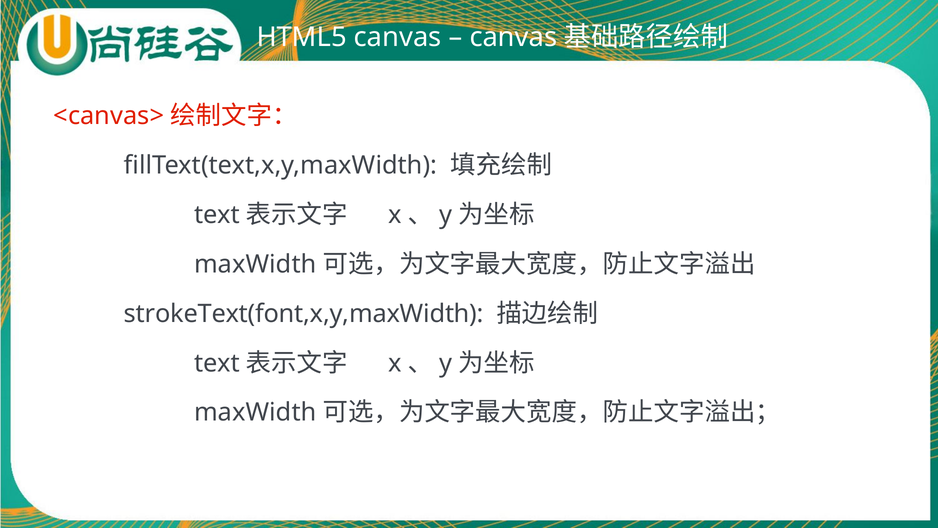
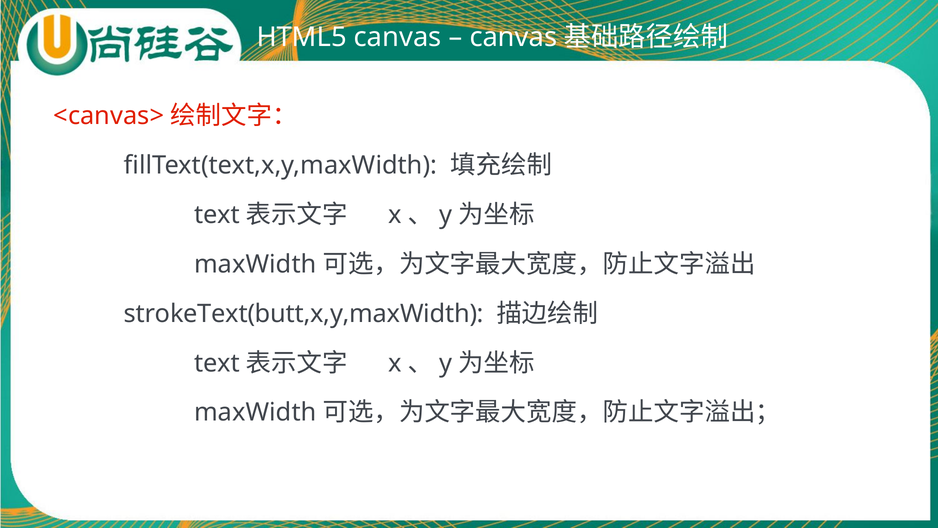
strokeText(font,x,y,maxWidth: strokeText(font,x,y,maxWidth -> strokeText(butt,x,y,maxWidth
